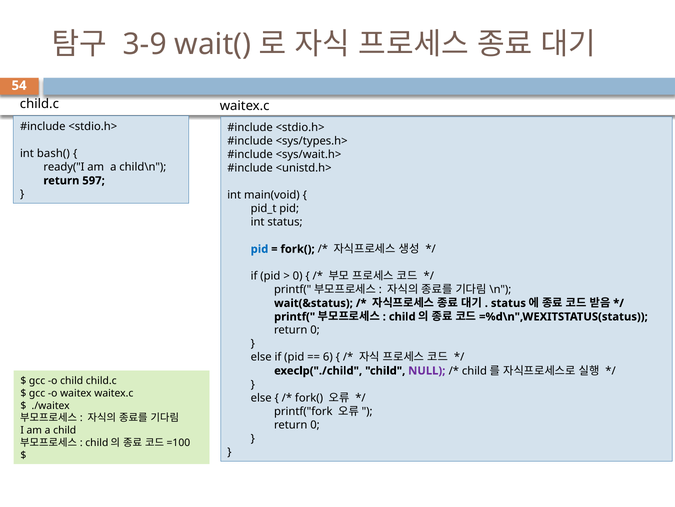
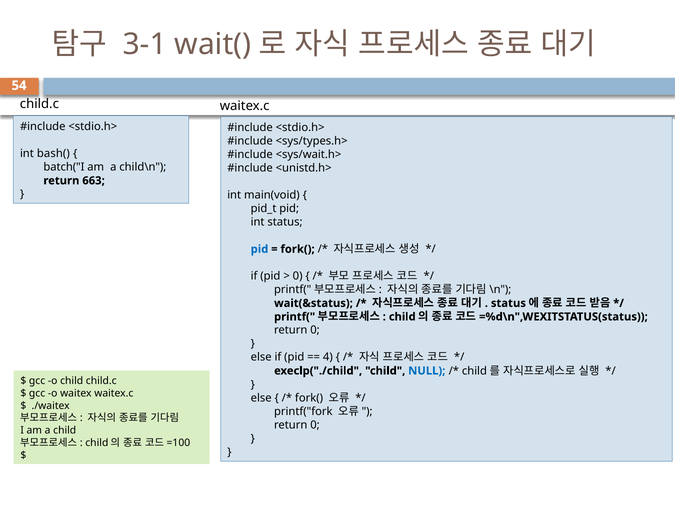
3-9: 3-9 -> 3-1
ready("I: ready("I -> batch("I
597: 597 -> 663
6: 6 -> 4
NULL colour: purple -> blue
